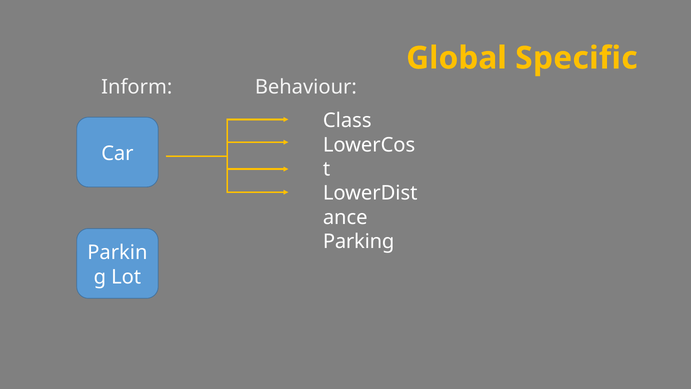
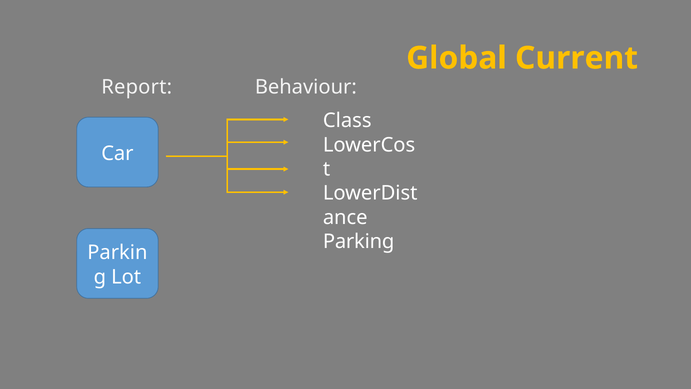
Specific: Specific -> Current
Inform: Inform -> Report
